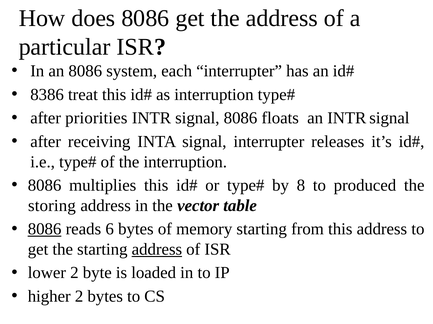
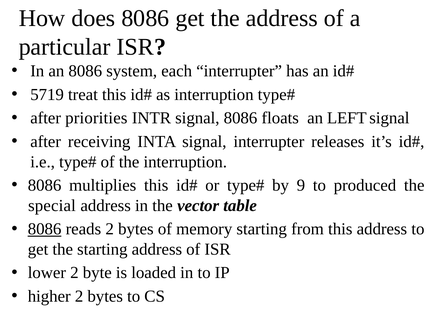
8386: 8386 -> 5719
an INTR: INTR -> LEFT
8: 8 -> 9
storing: storing -> special
reads 6: 6 -> 2
address at (157, 250) underline: present -> none
